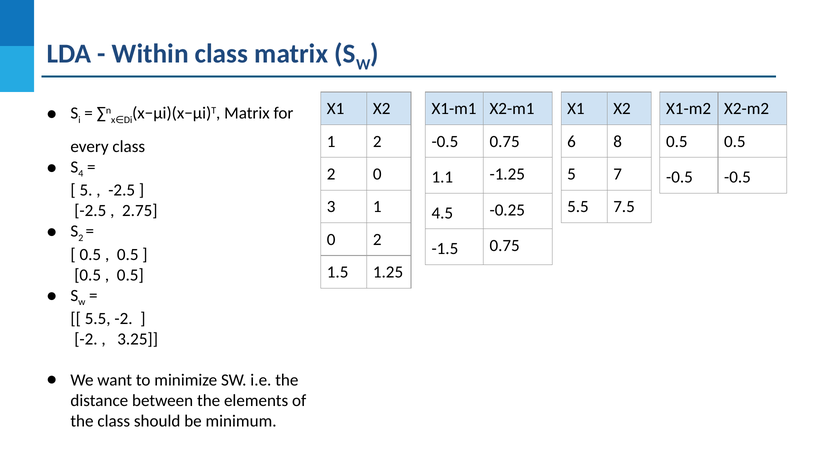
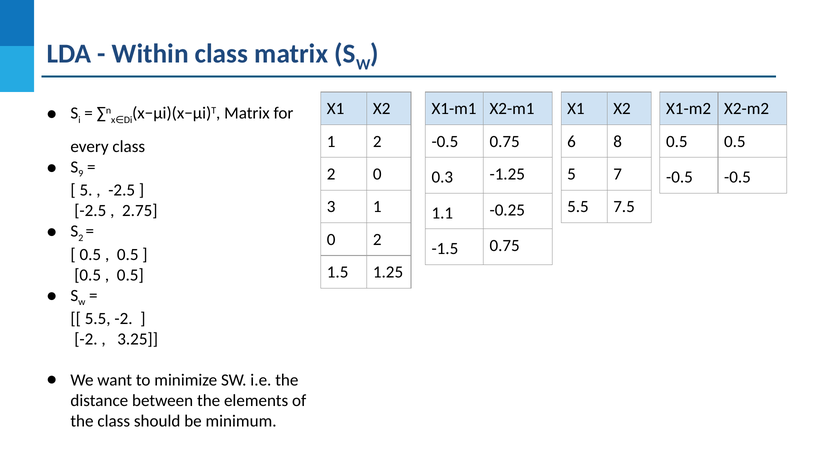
4: 4 -> 9
1.1: 1.1 -> 0.3
4.5: 4.5 -> 1.1
